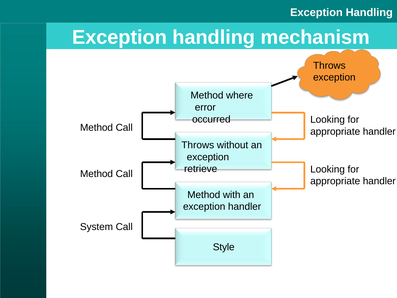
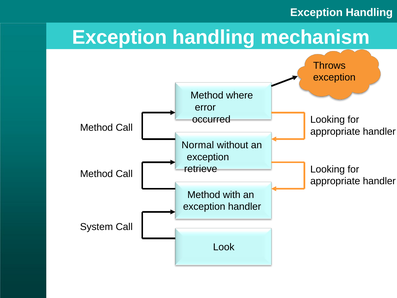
Throws at (198, 145): Throws -> Normal
Style: Style -> Look
